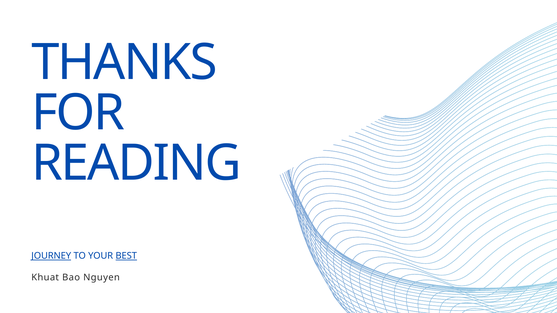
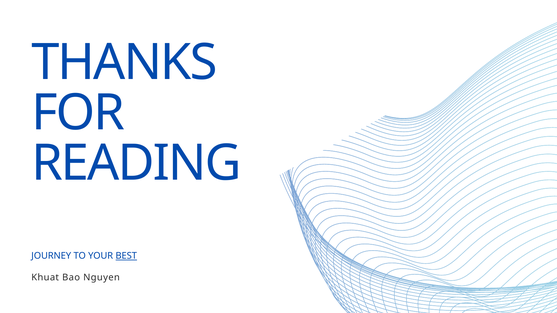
JOURNEY underline: present -> none
